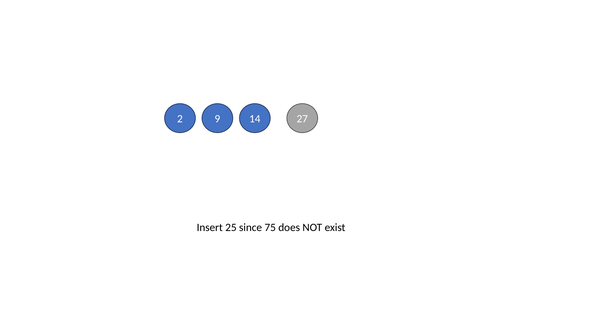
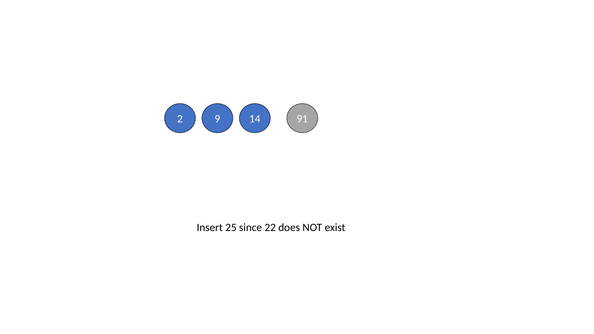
27: 27 -> 91
75: 75 -> 22
